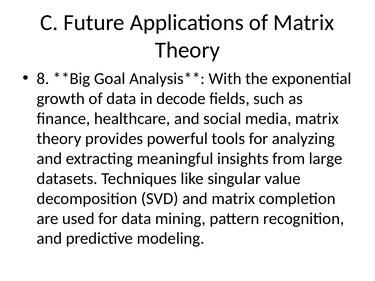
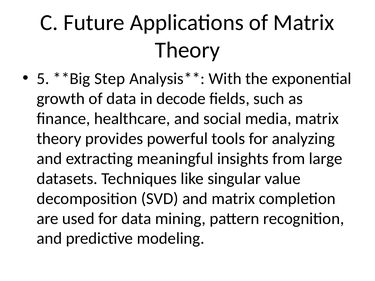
8: 8 -> 5
Goal: Goal -> Step
